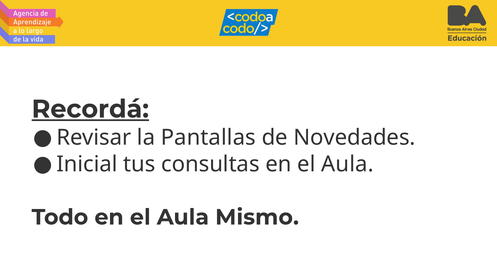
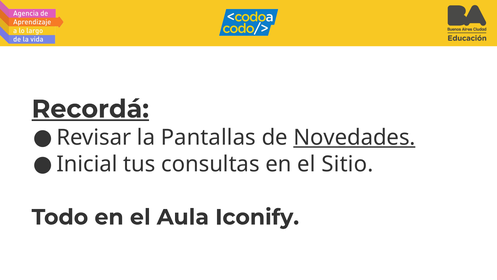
Novedades underline: none -> present
consultas en el Aula: Aula -> Sitio
Mismo: Mismo -> Iconify
